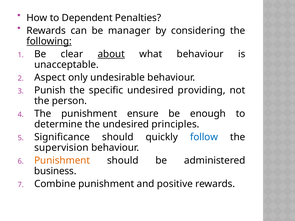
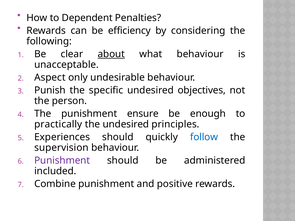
manager: manager -> efficiency
following underline: present -> none
providing: providing -> objectives
determine: determine -> practically
Significance: Significance -> Experiences
Punishment at (62, 161) colour: orange -> purple
business: business -> included
